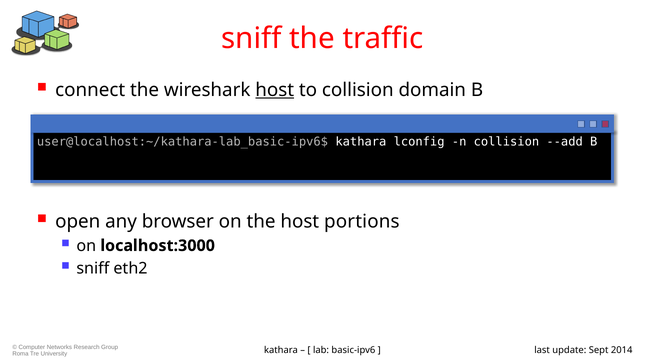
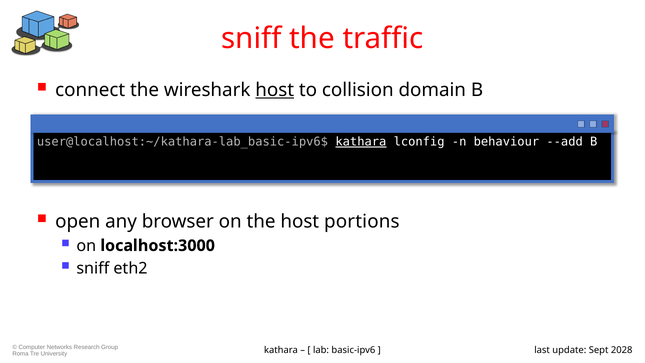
kathara at (361, 142) underline: none -> present
n collision: collision -> behaviour
2014: 2014 -> 2028
